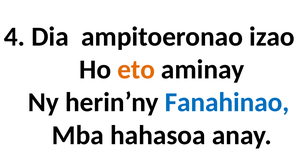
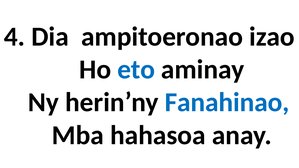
eto colour: orange -> blue
